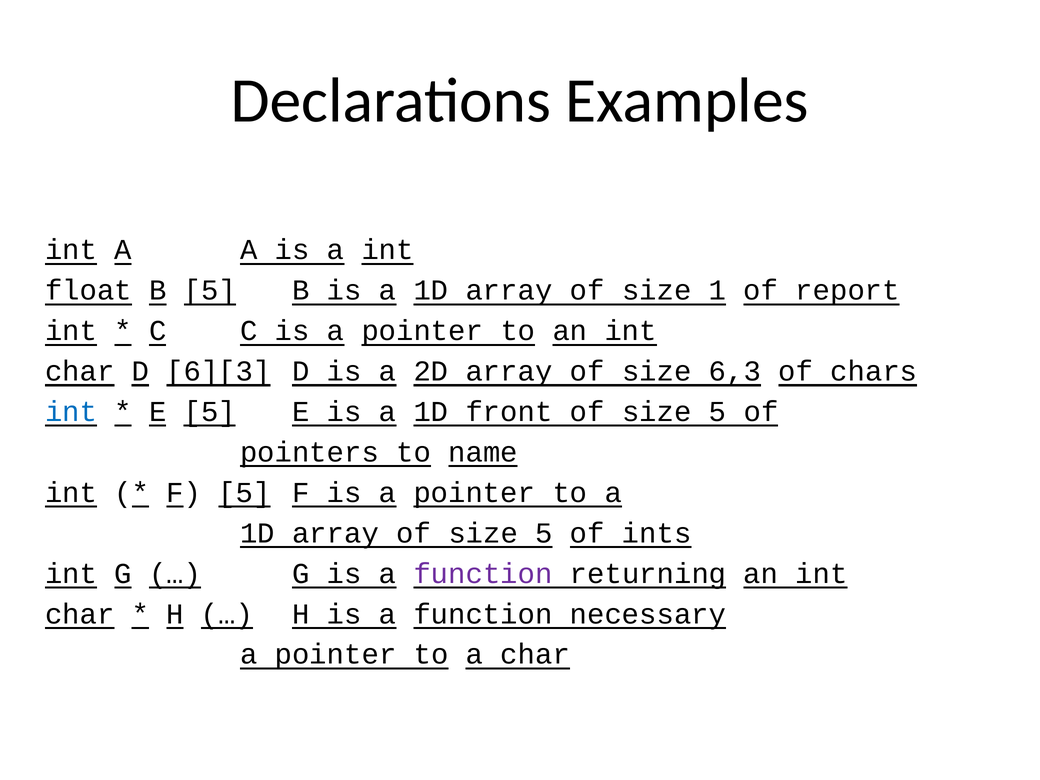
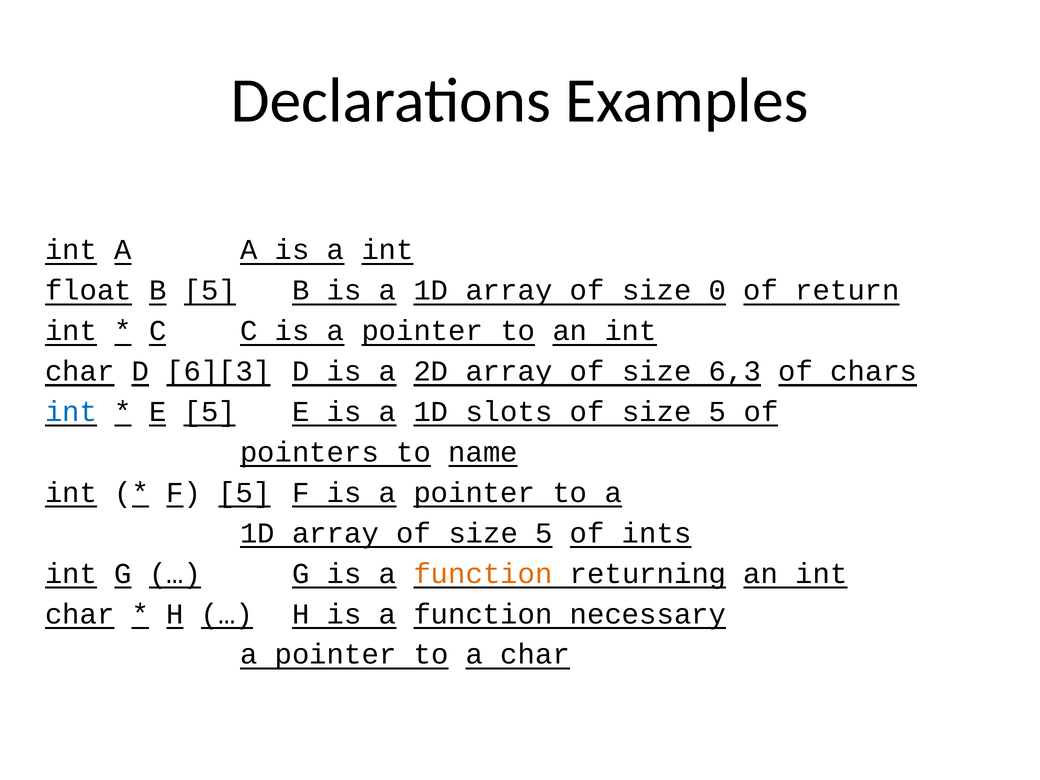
1: 1 -> 0
report: report -> return
front: front -> slots
function at (483, 574) colour: purple -> orange
